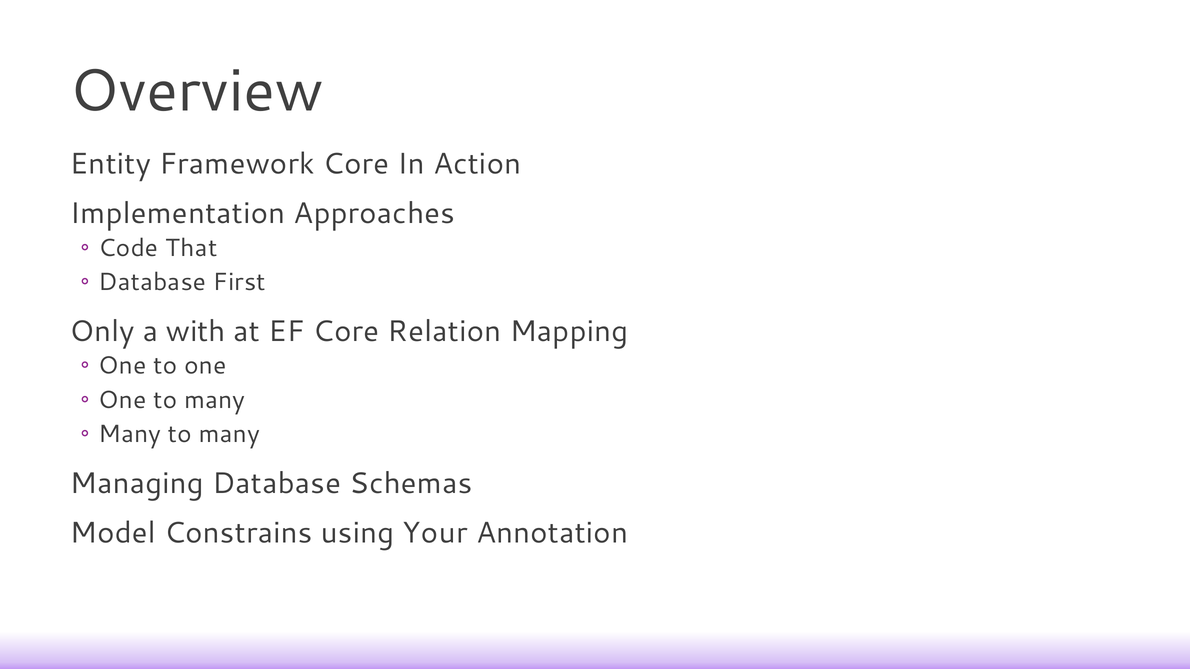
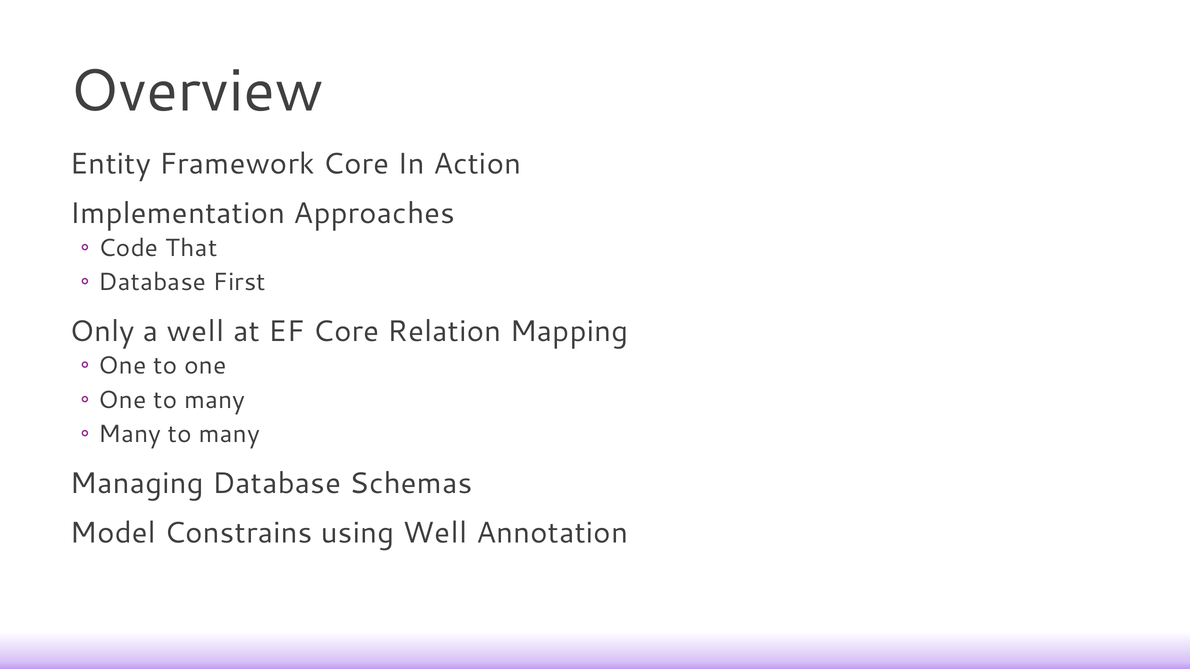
a with: with -> well
using Your: Your -> Well
